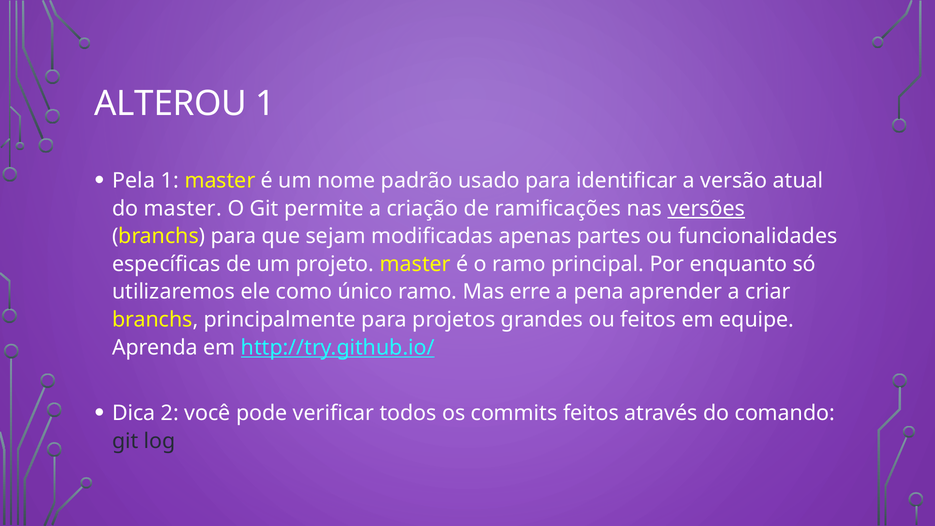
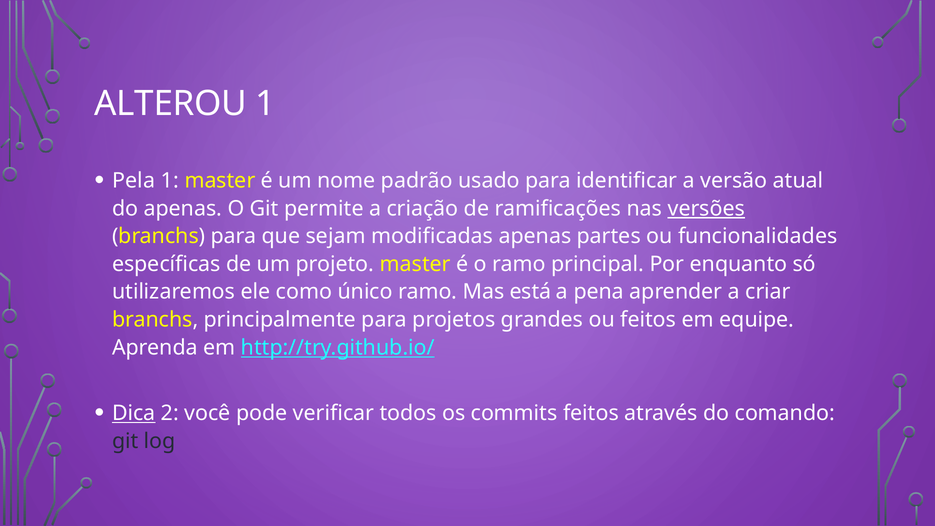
do master: master -> apenas
erre: erre -> está
Dica underline: none -> present
